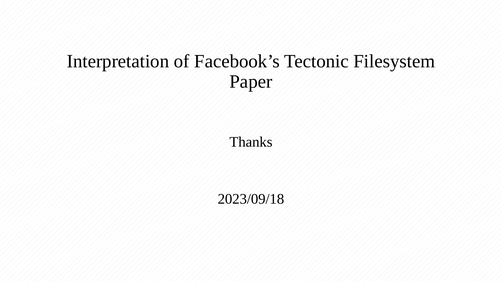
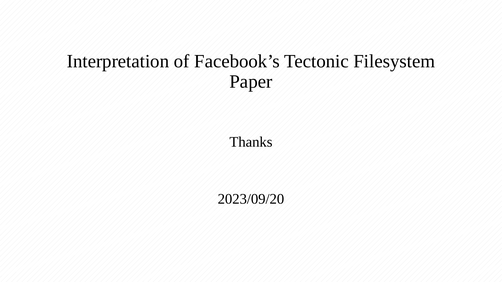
2023/09/18: 2023/09/18 -> 2023/09/20
